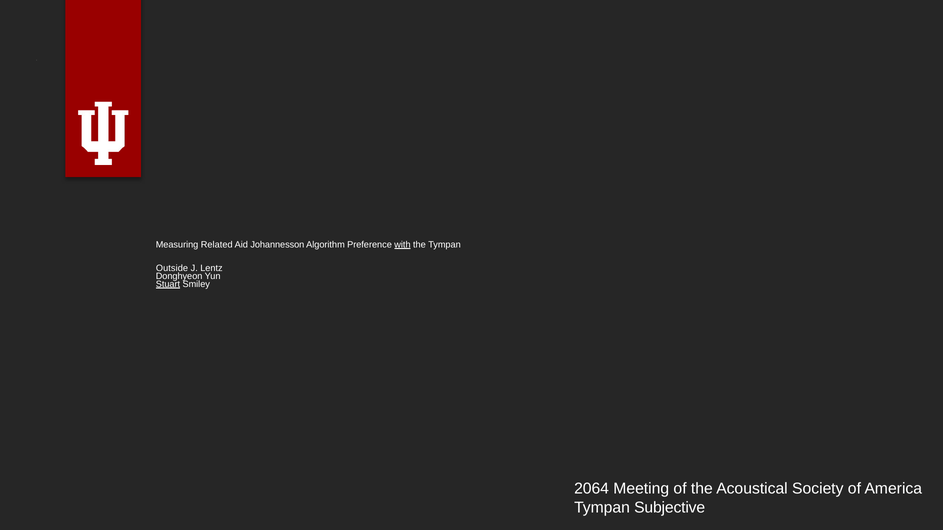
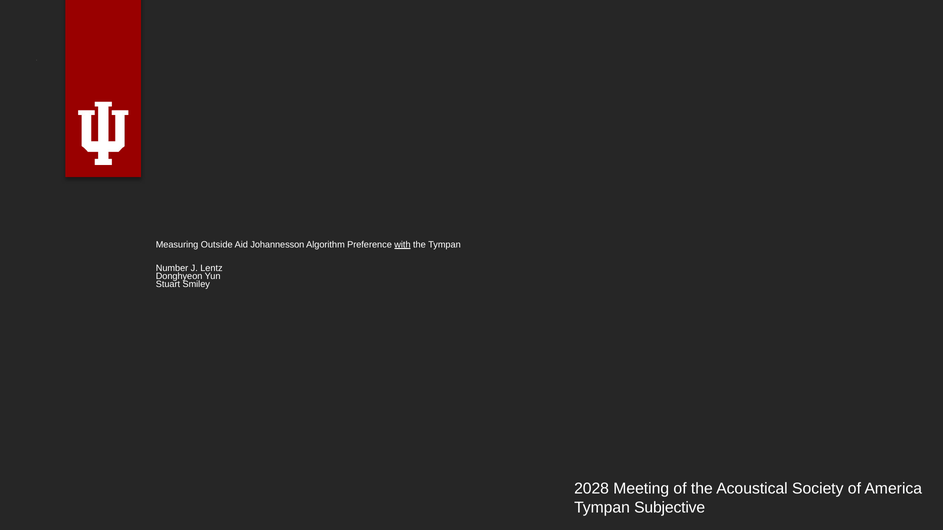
Related: Related -> Outside
Outside: Outside -> Number
Stuart underline: present -> none
2064: 2064 -> 2028
